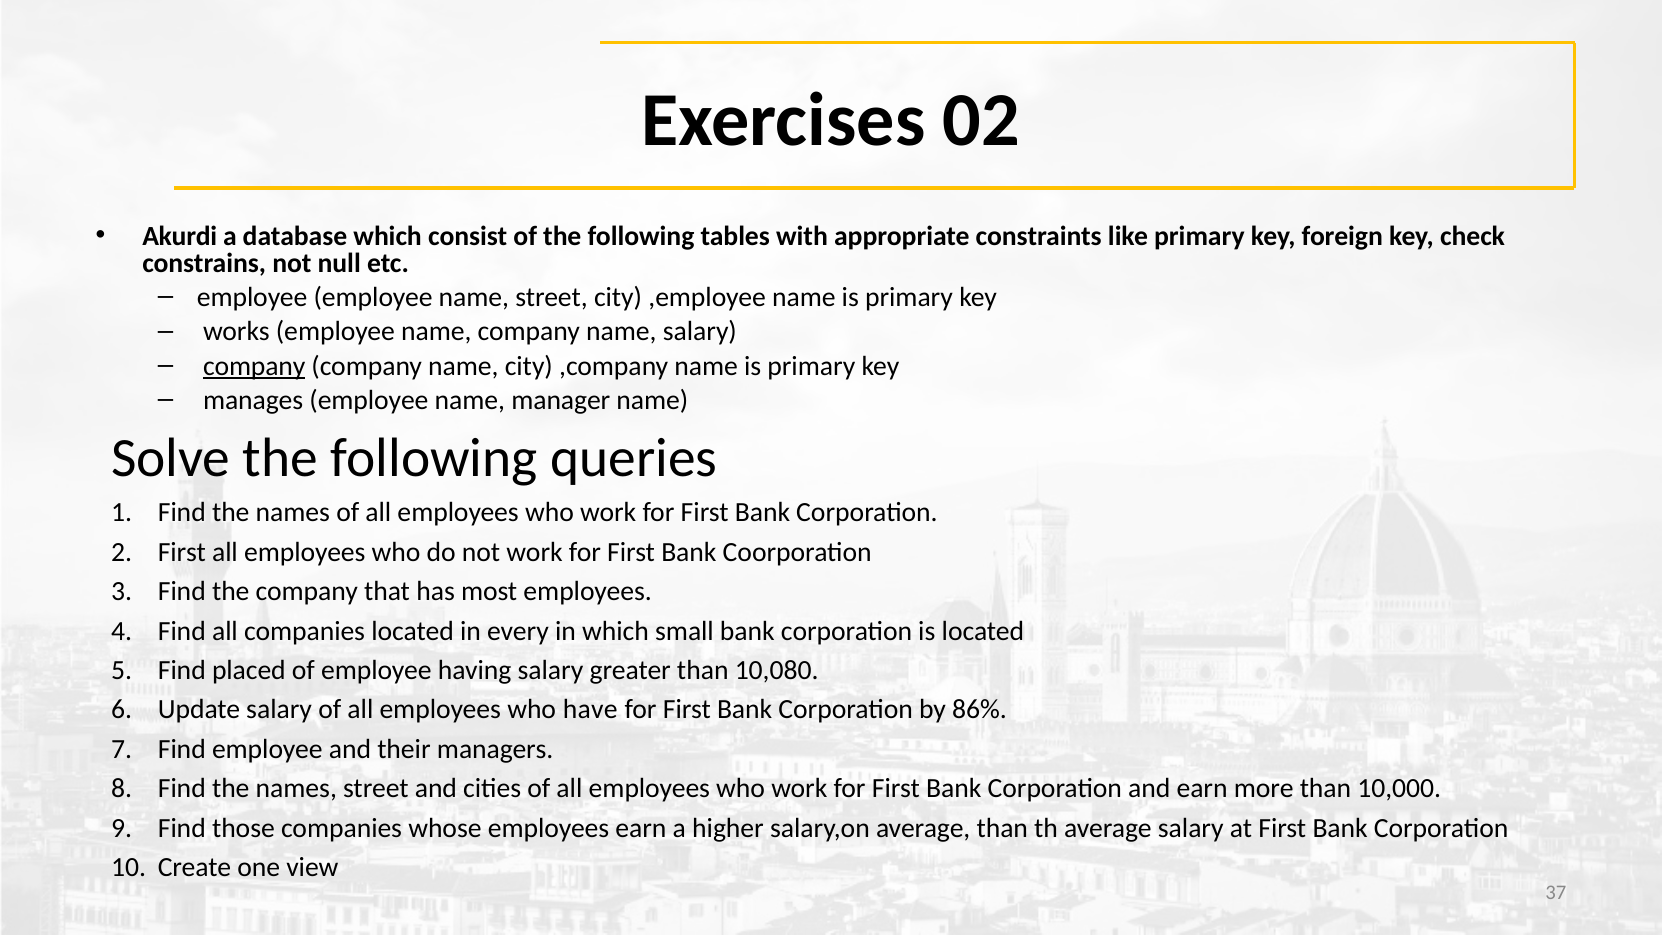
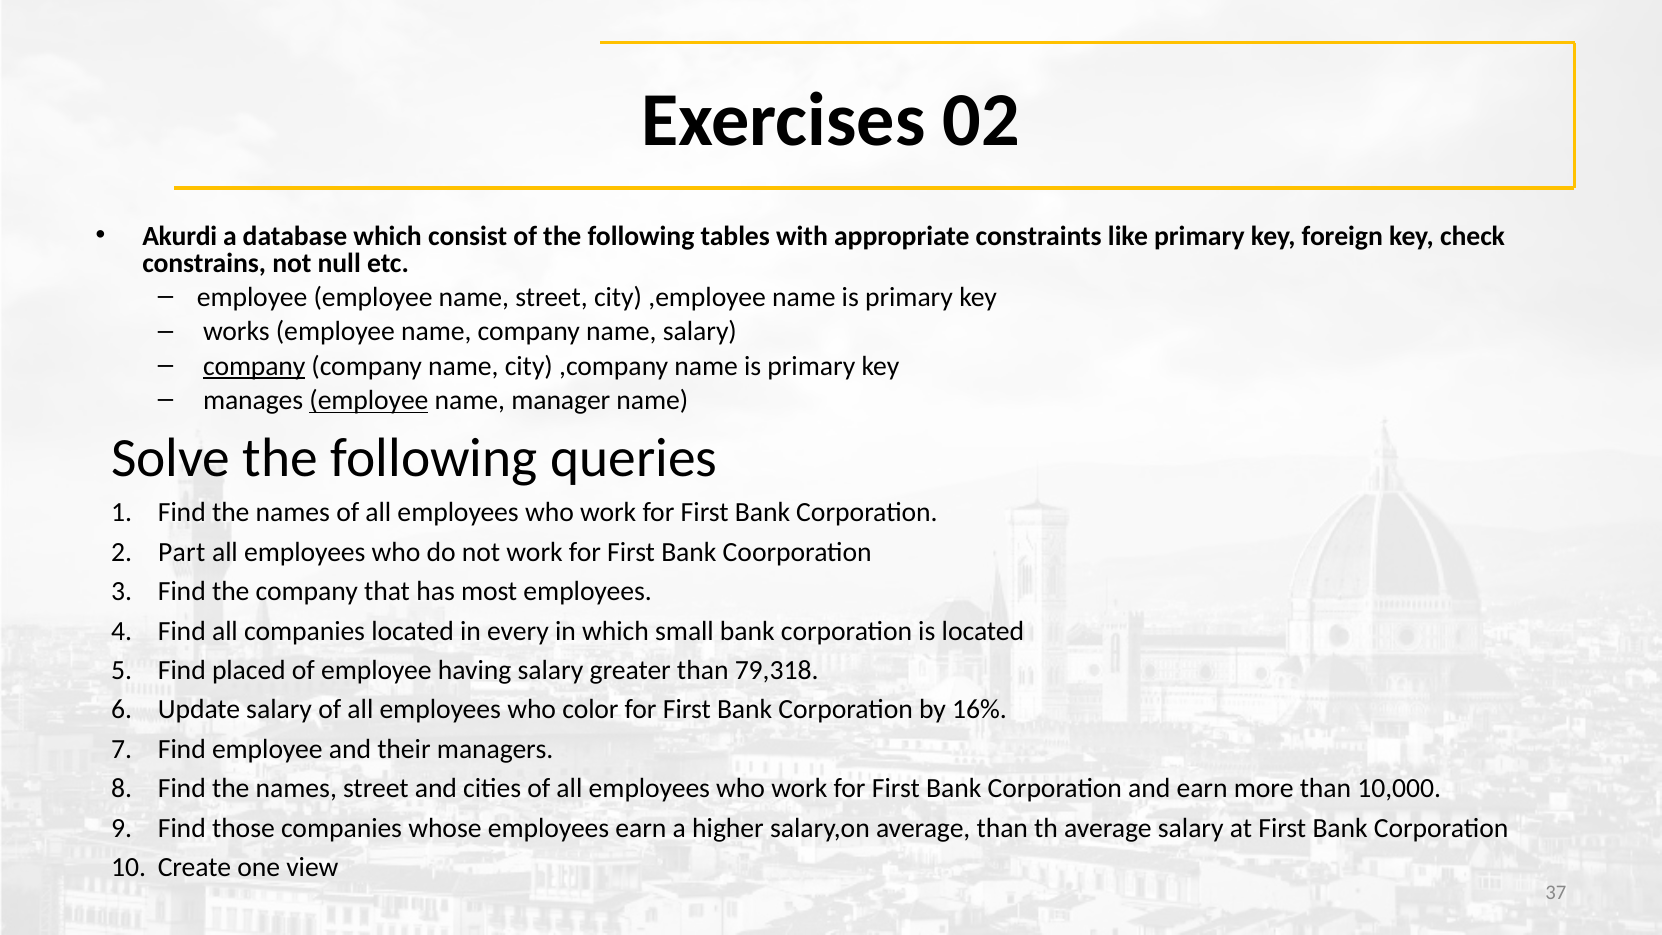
employee at (369, 400) underline: none -> present
First at (182, 552): First -> Part
10,080: 10,080 -> 79,318
have: have -> color
86%: 86% -> 16%
